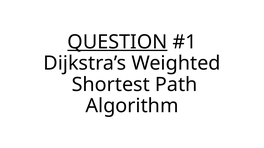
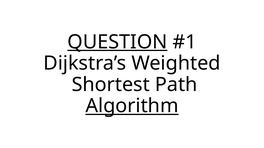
Algorithm underline: none -> present
